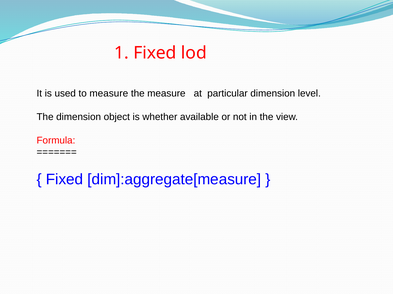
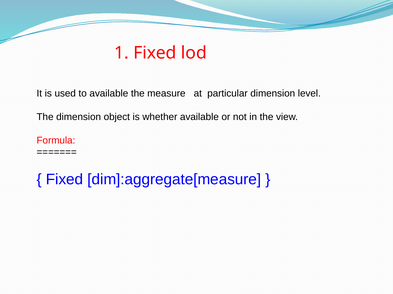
to measure: measure -> available
